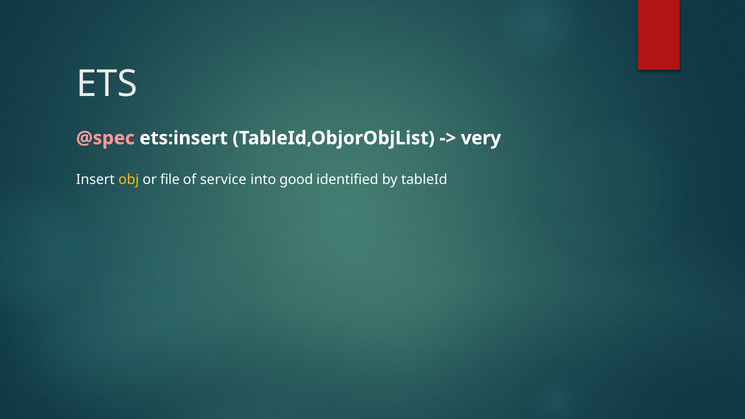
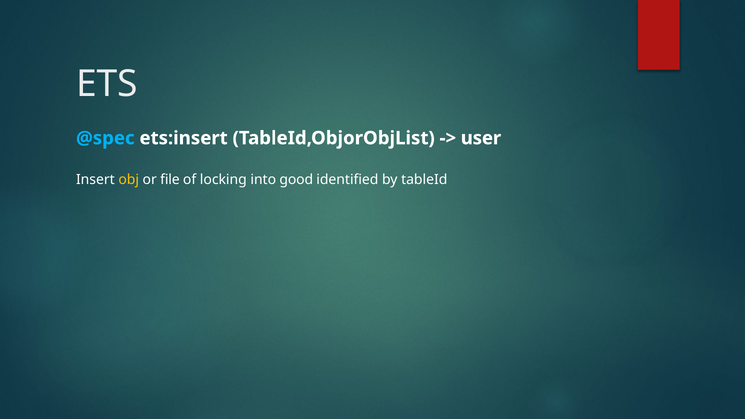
@spec colour: pink -> light blue
very: very -> user
service: service -> locking
